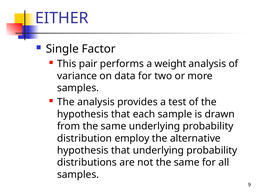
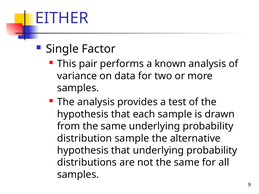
weight: weight -> known
distribution employ: employ -> sample
